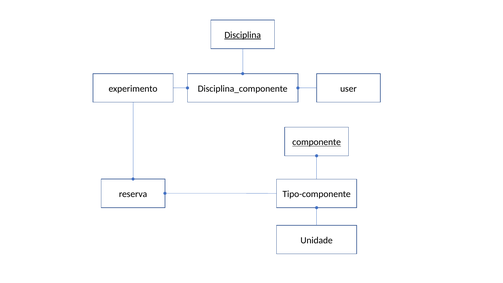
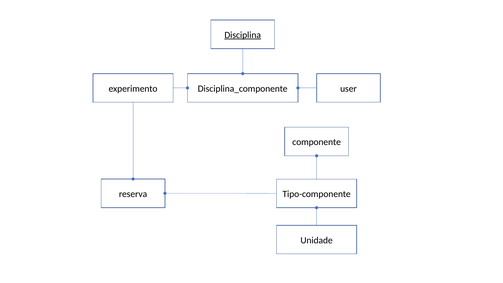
componente underline: present -> none
